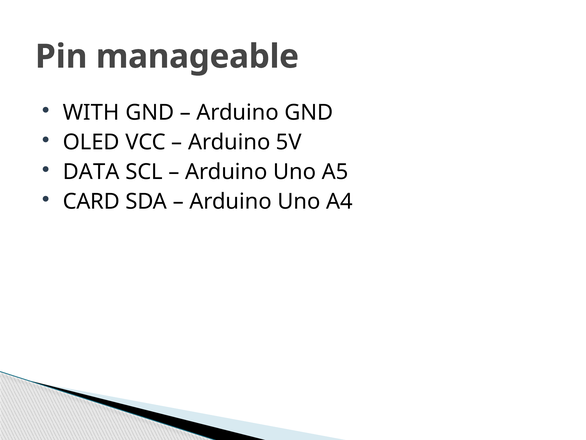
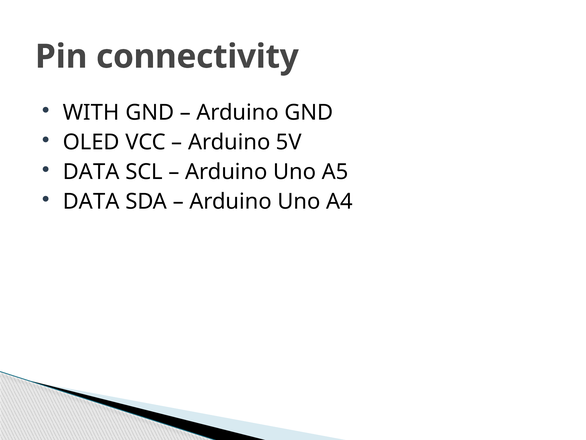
manageable: manageable -> connectivity
CARD at (91, 201): CARD -> DATA
